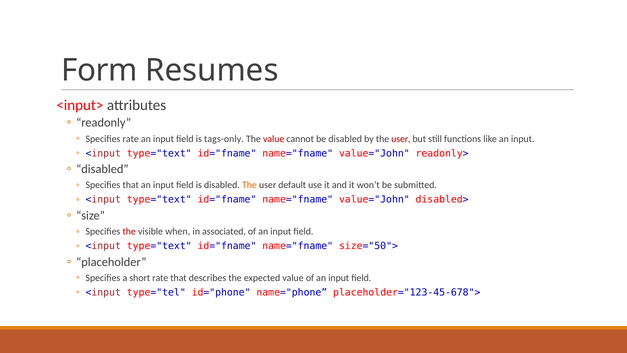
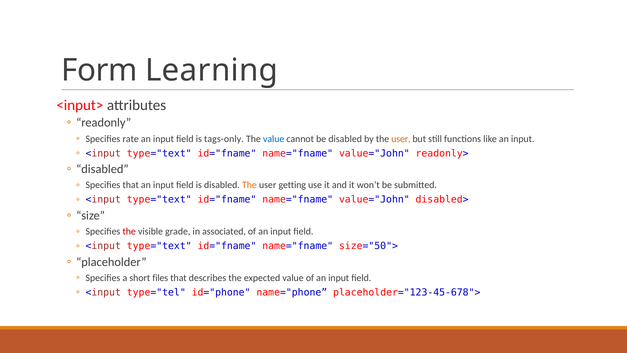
Resumes: Resumes -> Learning
value at (274, 139) colour: red -> blue
user at (401, 139) colour: red -> orange
default: default -> getting
when: when -> grade
short rate: rate -> files
